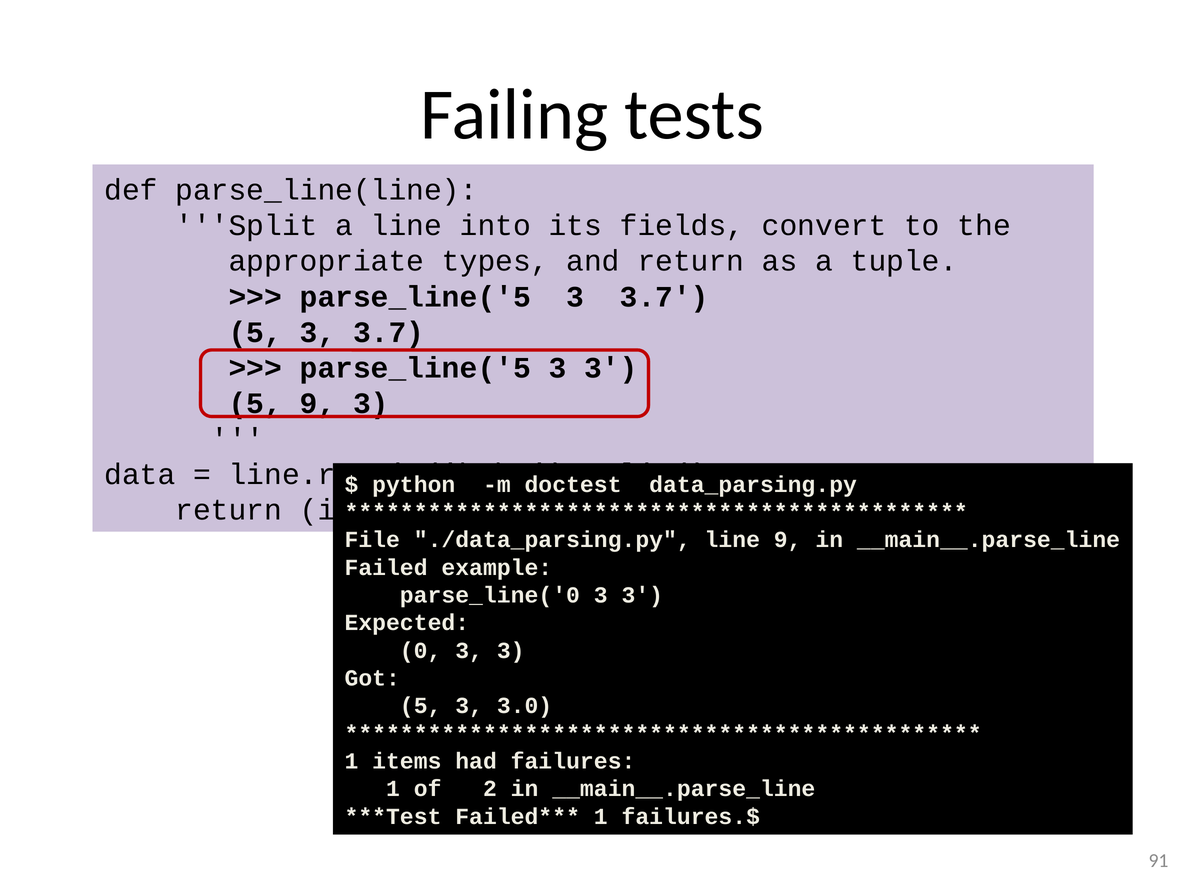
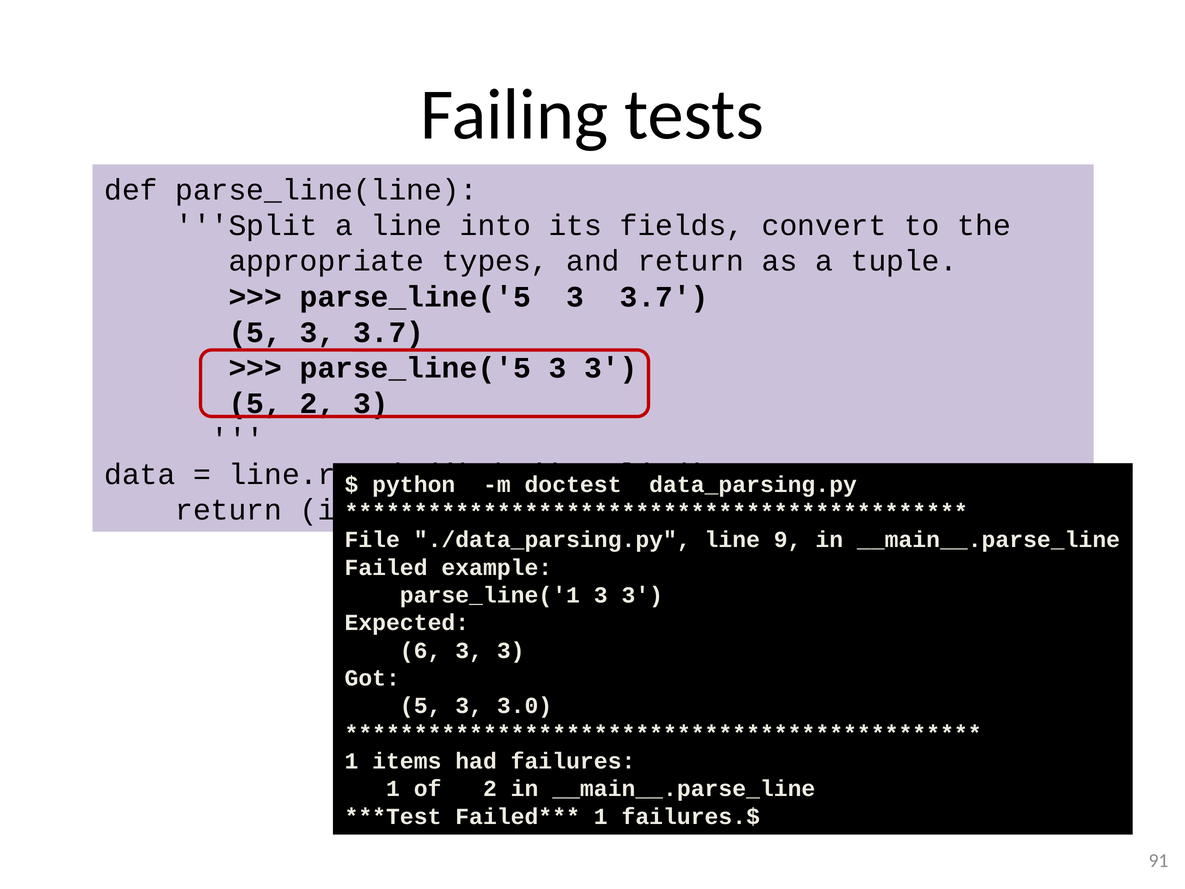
5 9: 9 -> 2
parse_line('0: parse_line('0 -> parse_line('1
0: 0 -> 6
